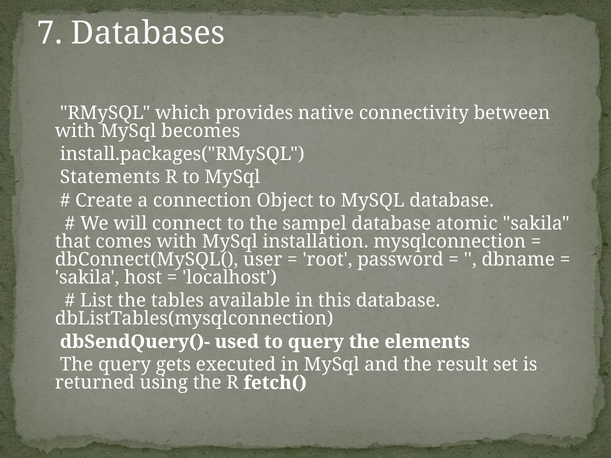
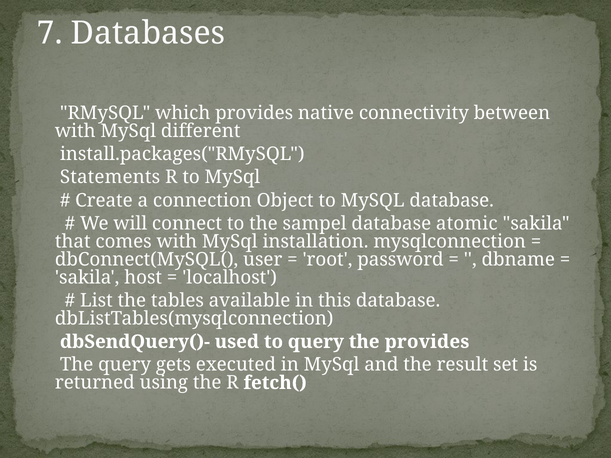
becomes: becomes -> different
the elements: elements -> provides
